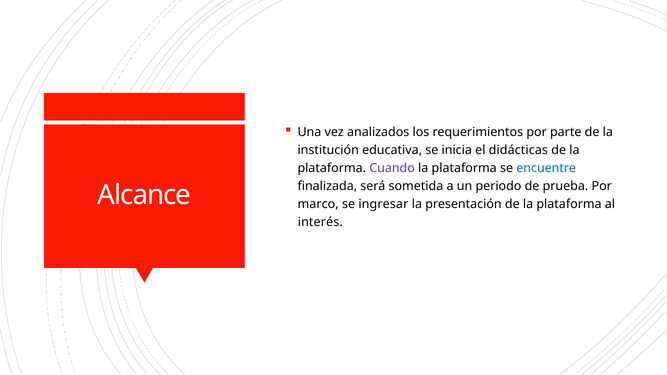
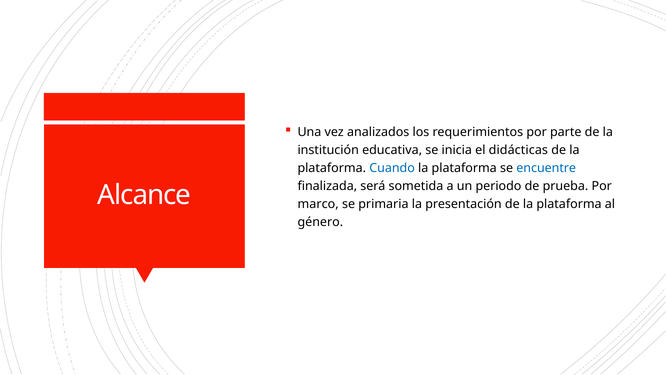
Cuando colour: purple -> blue
ingresar: ingresar -> primaria
interés: interés -> género
